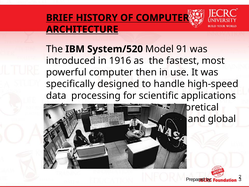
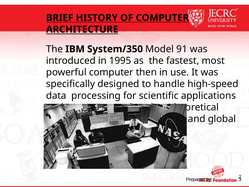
System/520: System/520 -> System/350
1916: 1916 -> 1995
